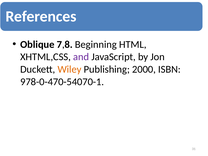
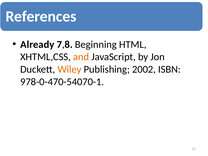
Oblique: Oblique -> Already
and colour: purple -> orange
2000: 2000 -> 2002
